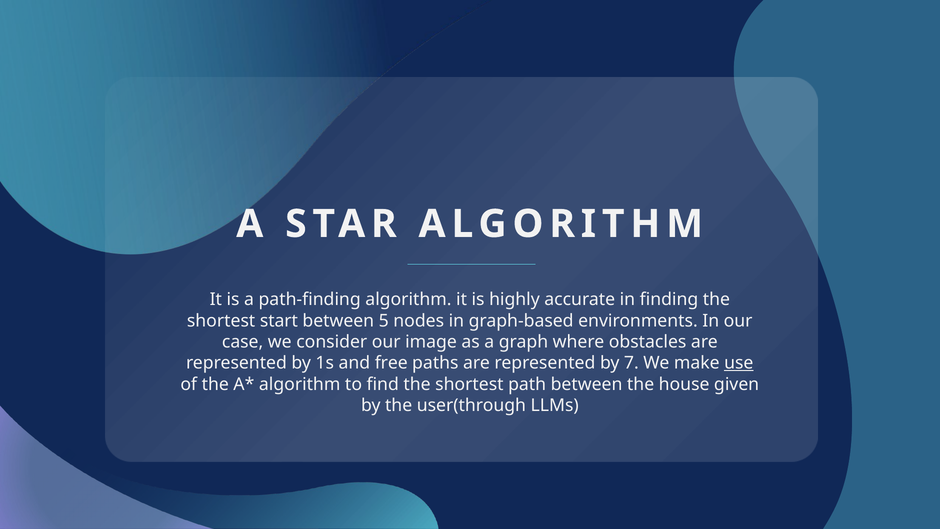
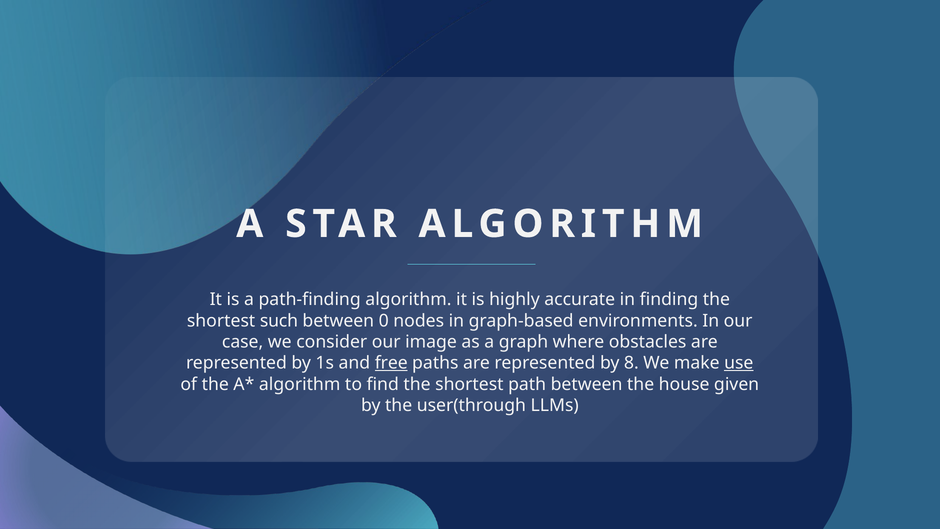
start: start -> such
5: 5 -> 0
free underline: none -> present
7: 7 -> 8
